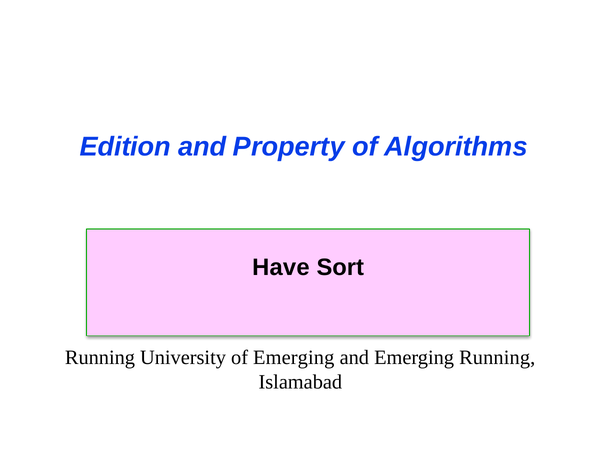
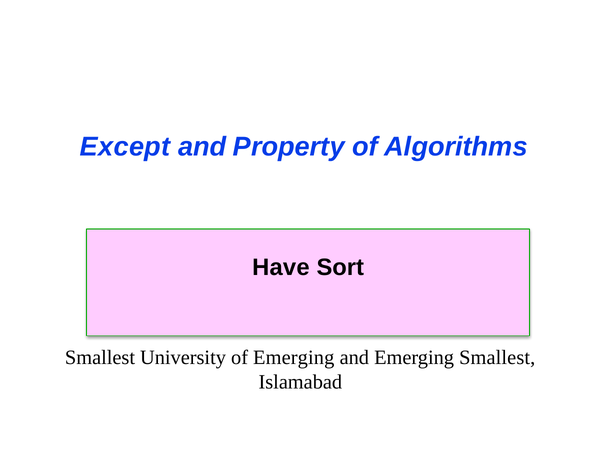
Edition: Edition -> Except
Running at (100, 358): Running -> Smallest
Emerging Running: Running -> Smallest
